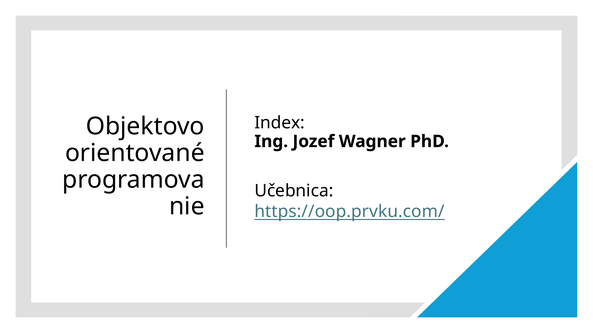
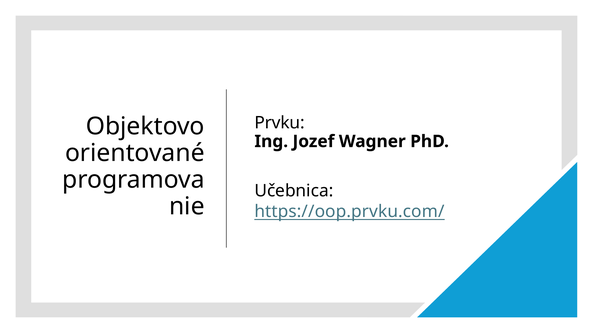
Index: Index -> Prvku
